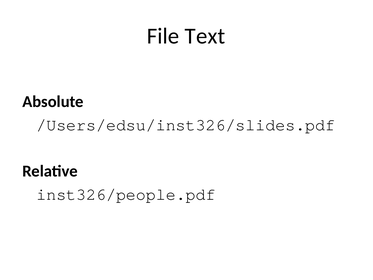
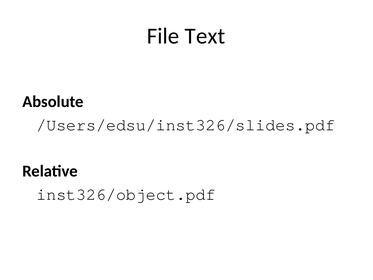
inst326/people.pdf: inst326/people.pdf -> inst326/object.pdf
